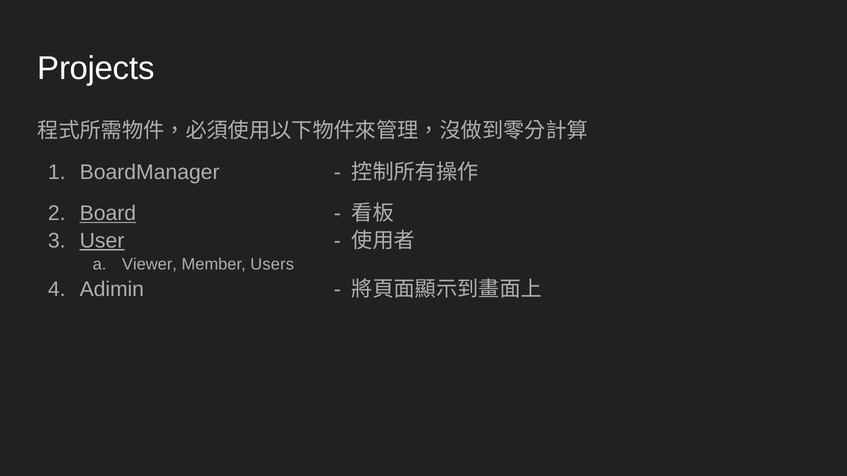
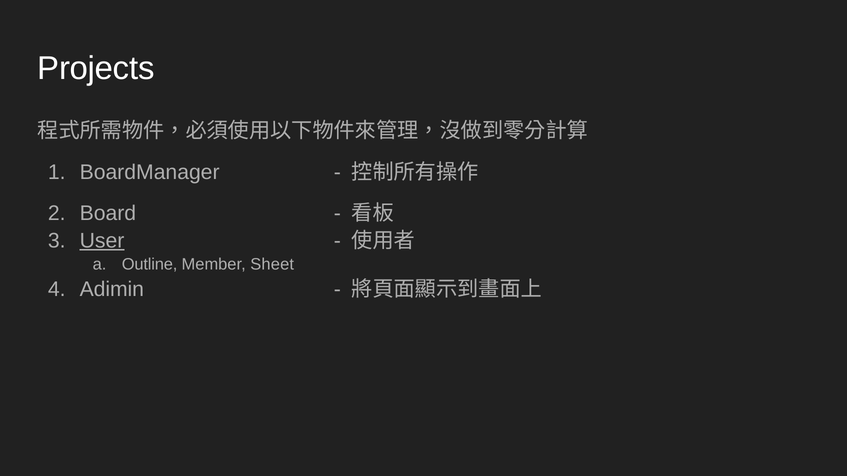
Board underline: present -> none
Viewer: Viewer -> Outline
Users: Users -> Sheet
